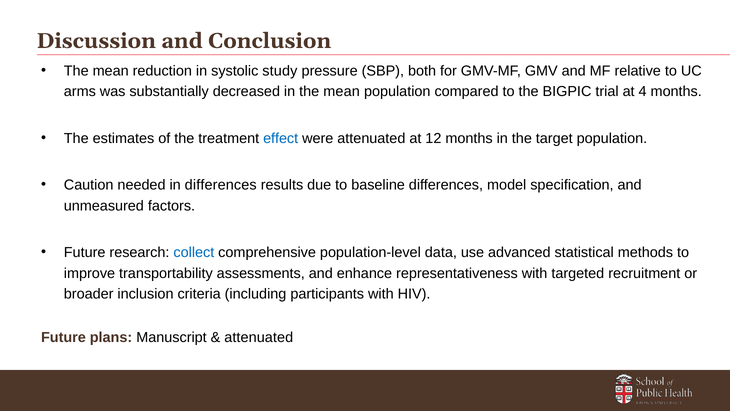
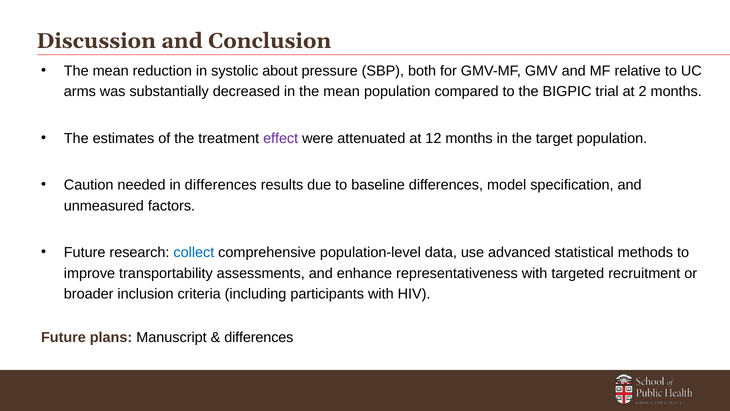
study: study -> about
4: 4 -> 2
effect colour: blue -> purple
attenuated at (259, 337): attenuated -> differences
